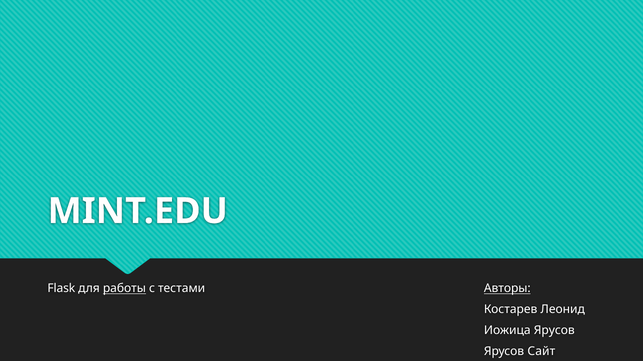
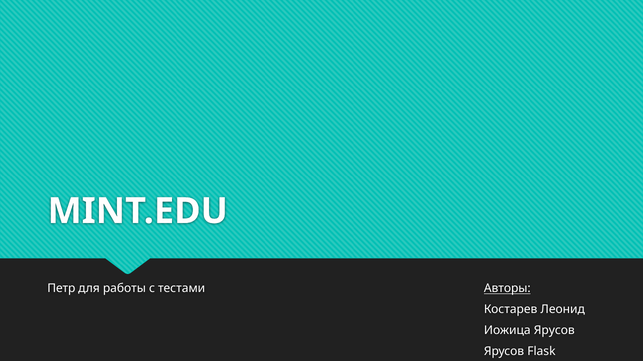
Flask: Flask -> Петр
работы underline: present -> none
Сайт: Сайт -> Flask
